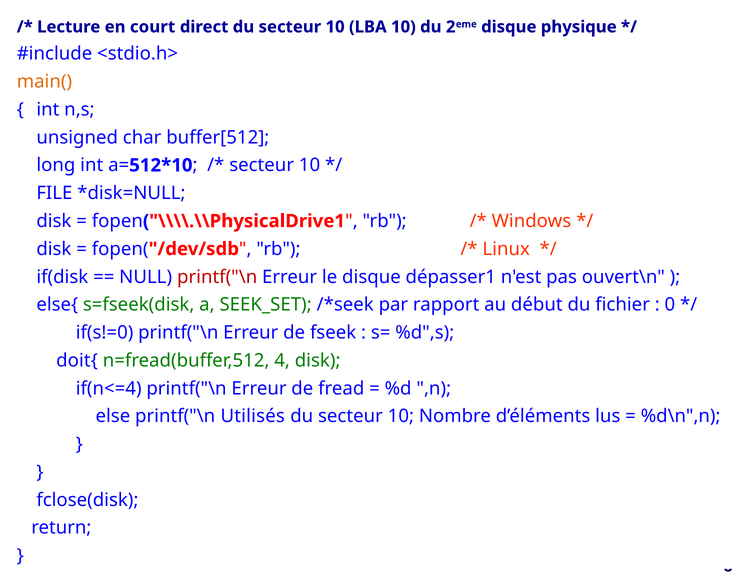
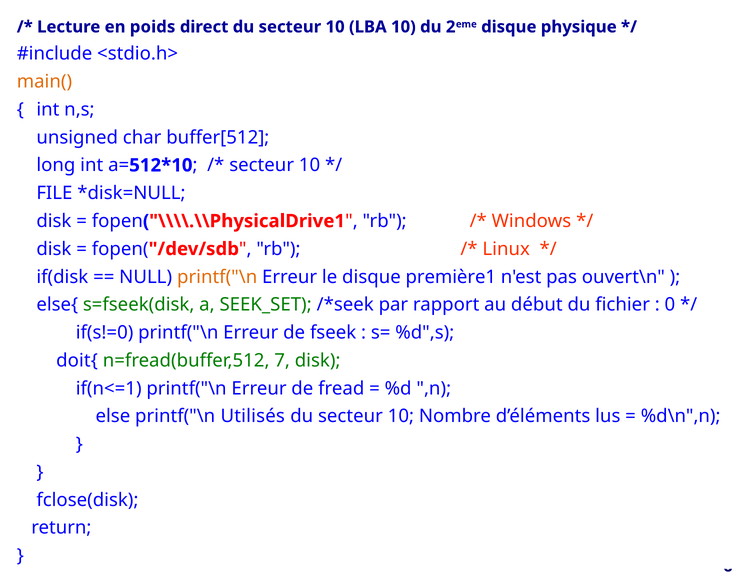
court: court -> poids
printf("\n at (217, 277) colour: red -> orange
dépasser1: dépasser1 -> première1
4: 4 -> 7
if(n<=4: if(n<=4 -> if(n<=1
